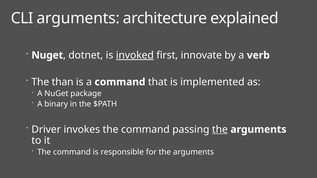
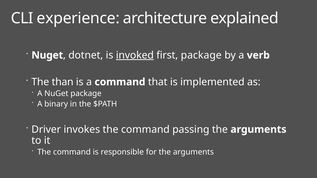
CLI arguments: arguments -> experience
first innovate: innovate -> package
the at (220, 130) underline: present -> none
